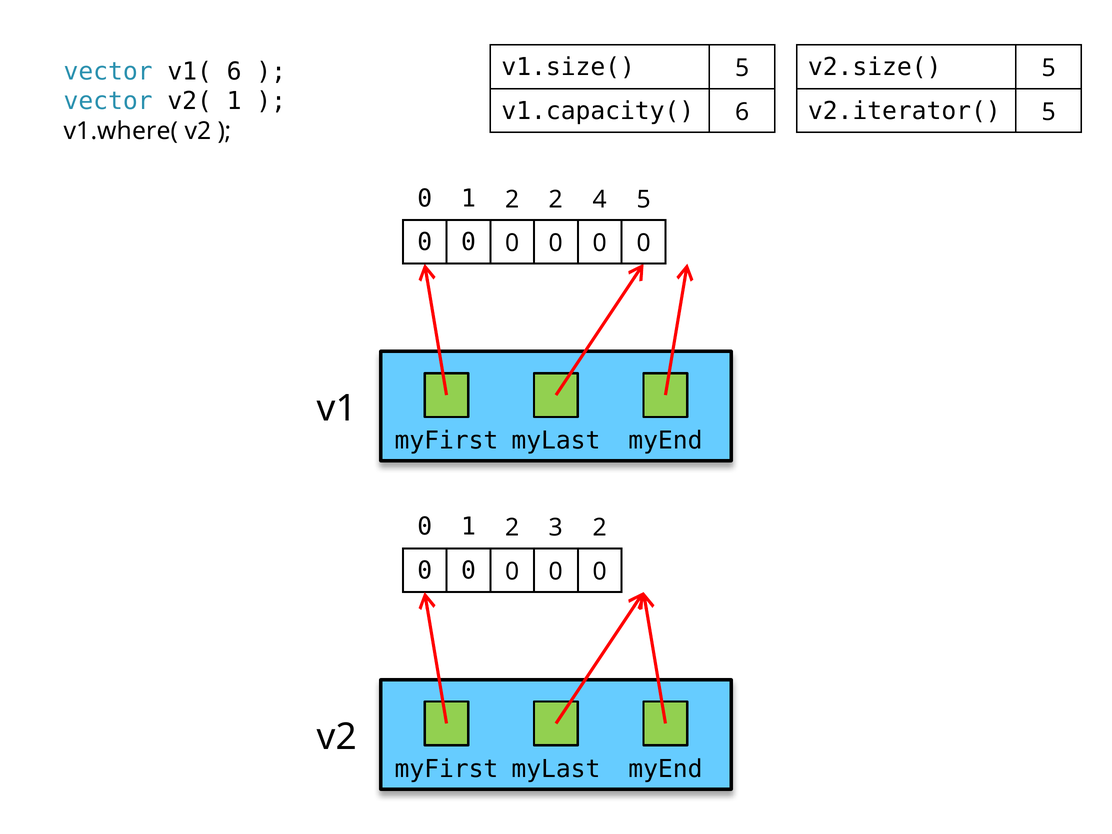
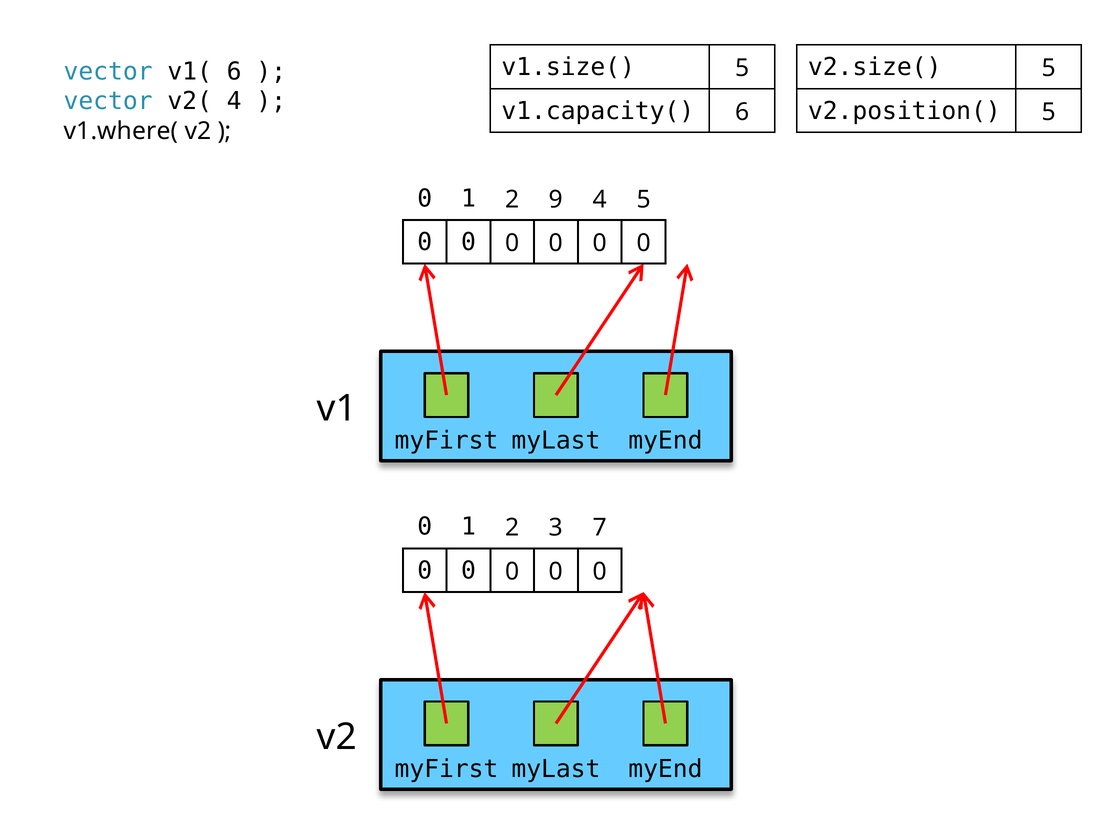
v2( 1: 1 -> 4
v2.iterator(: v2.iterator( -> v2.position(
2 2: 2 -> 9
3 2: 2 -> 7
